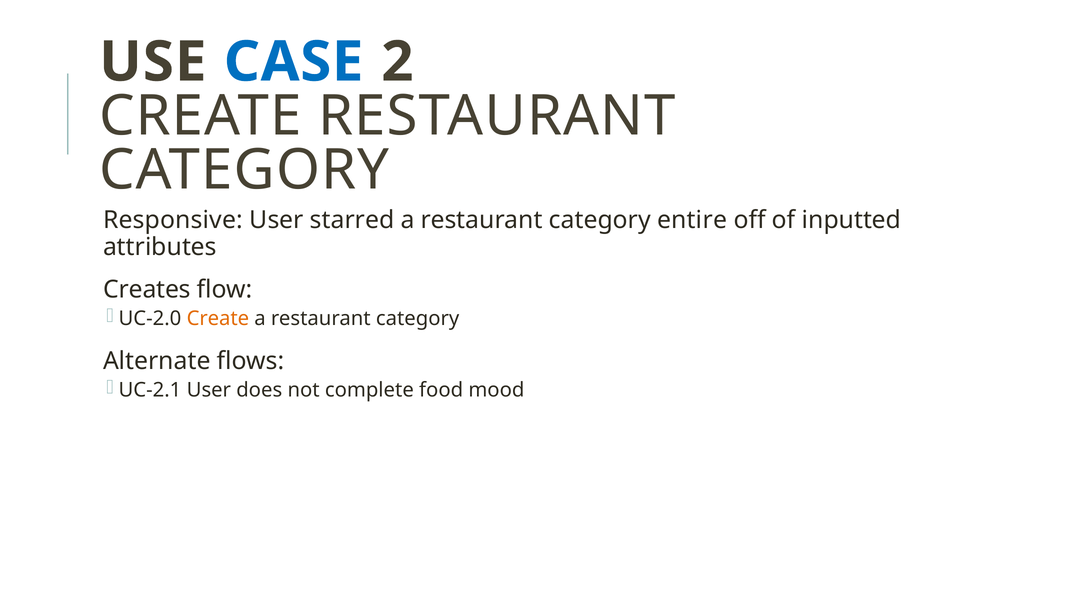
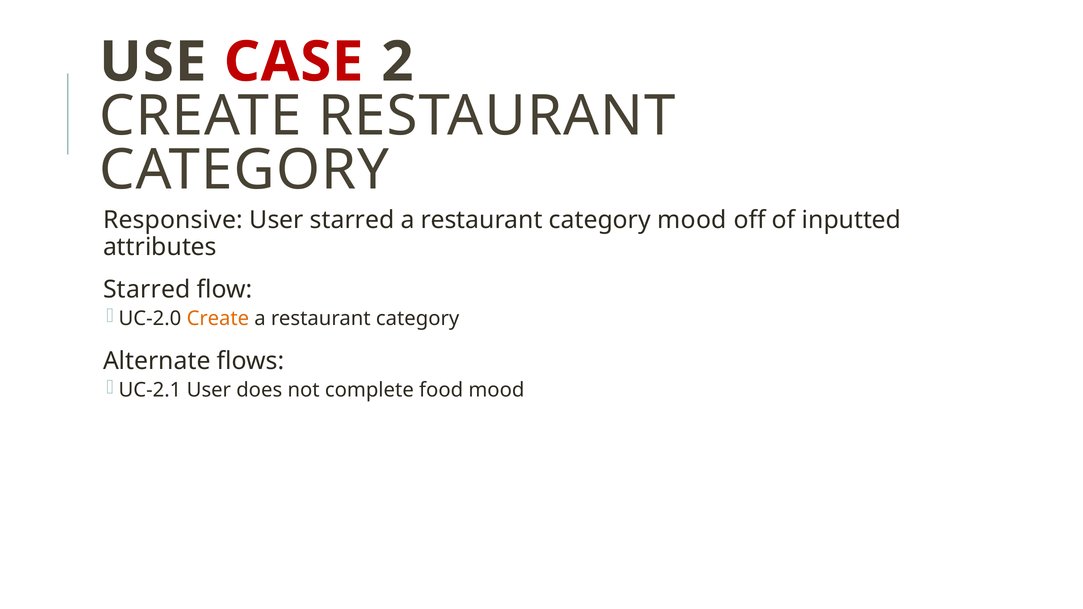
CASE colour: blue -> red
category entire: entire -> mood
Creates at (147, 290): Creates -> Starred
